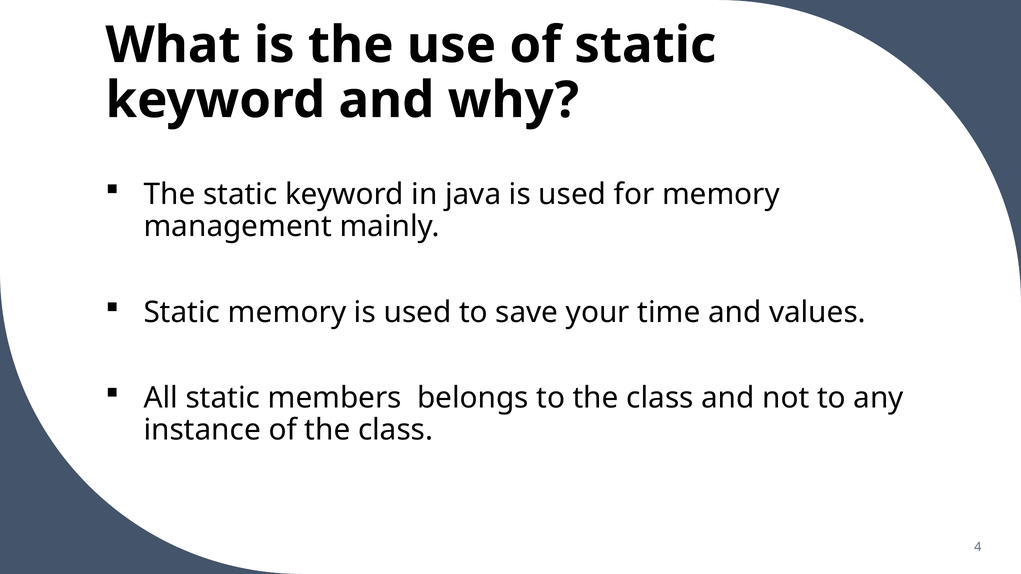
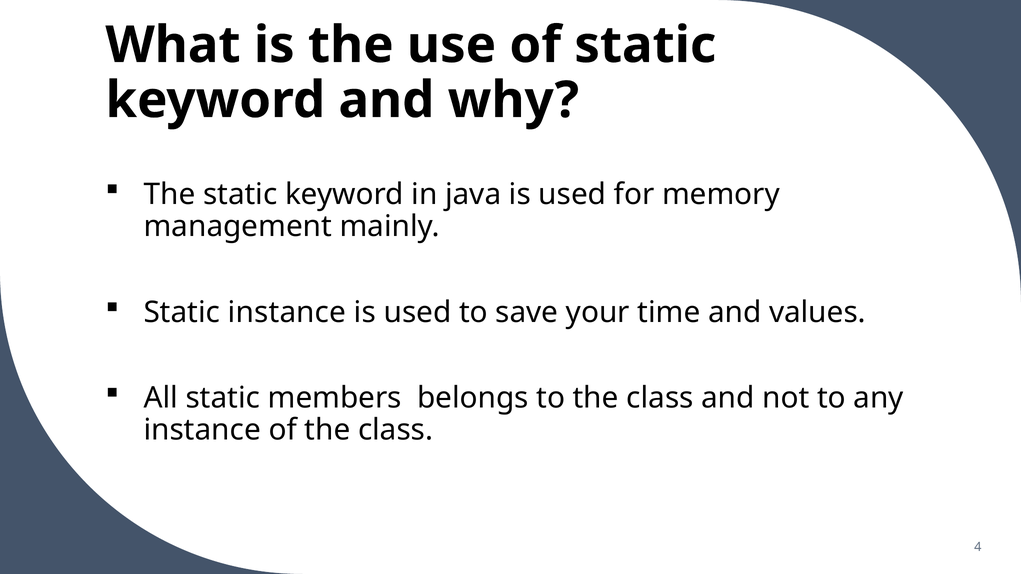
Static memory: memory -> instance
